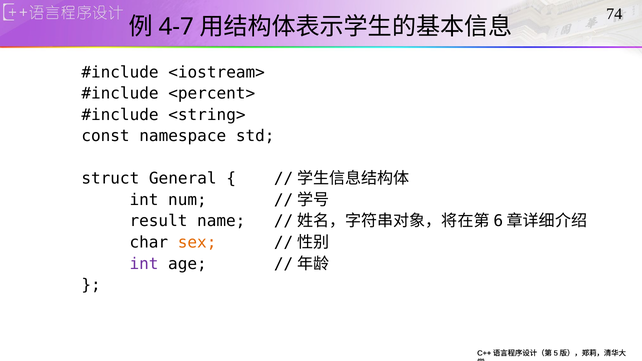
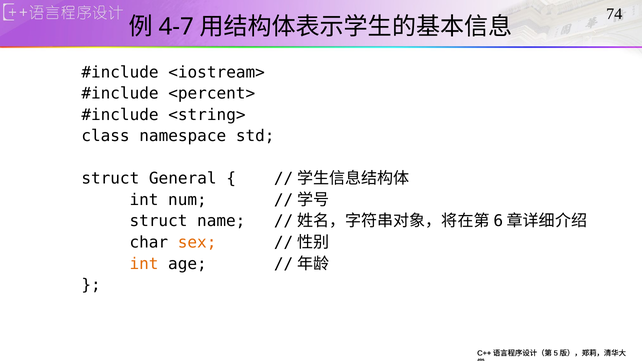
const: const -> class
result at (158, 221): result -> struct
int at (144, 264) colour: purple -> orange
